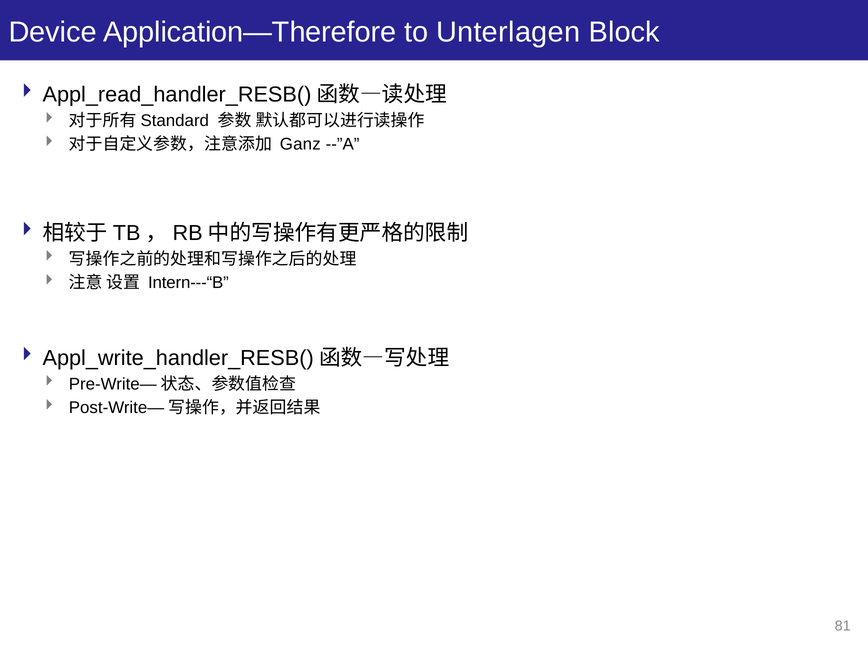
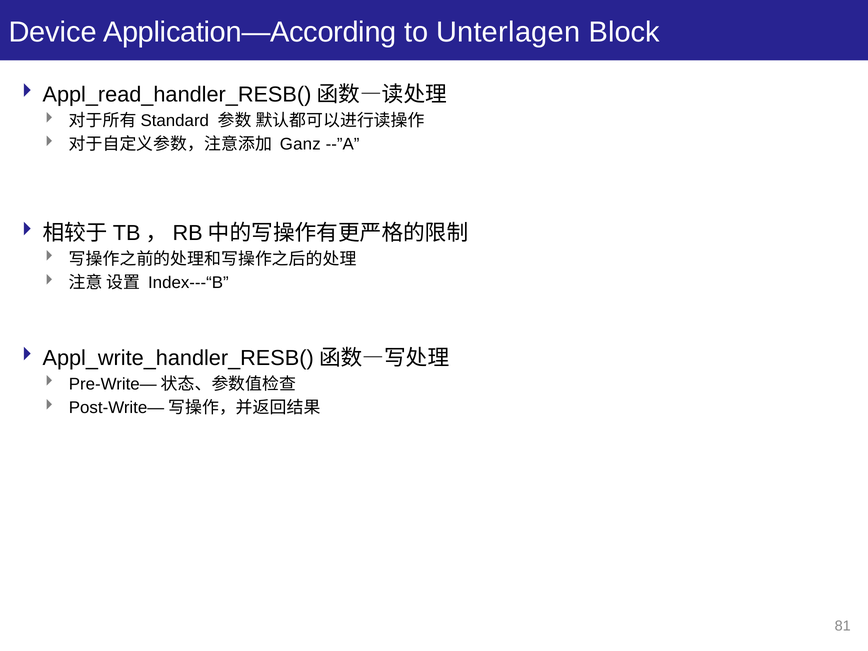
Application—Therefore: Application—Therefore -> Application—According
Intern---“B: Intern---“B -> Index---“B
